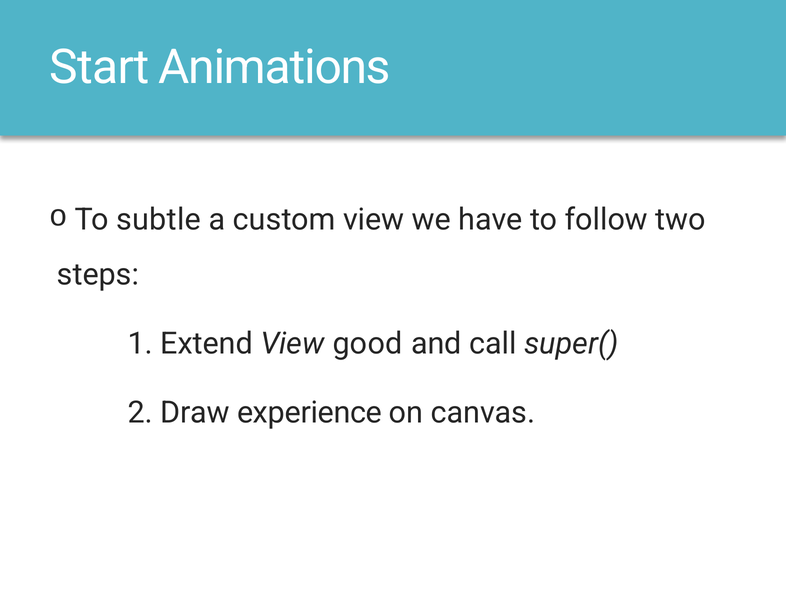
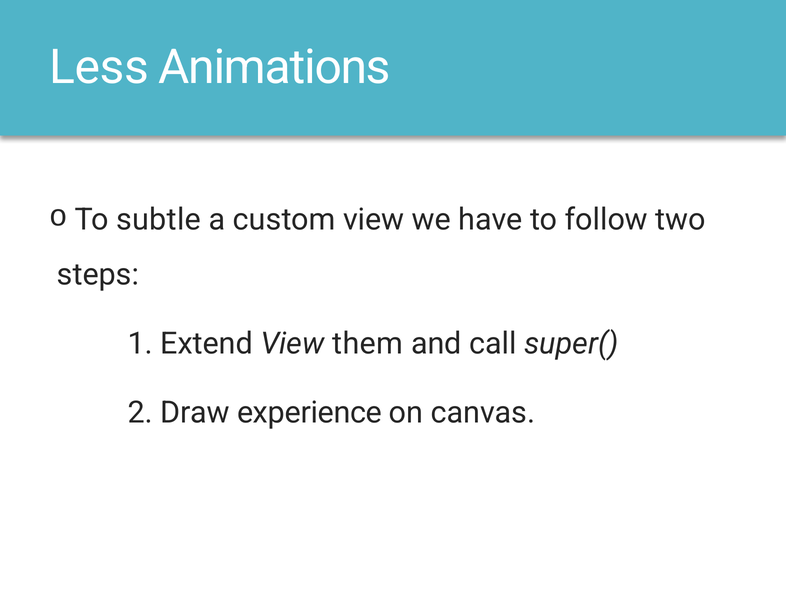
Start: Start -> Less
good: good -> them
